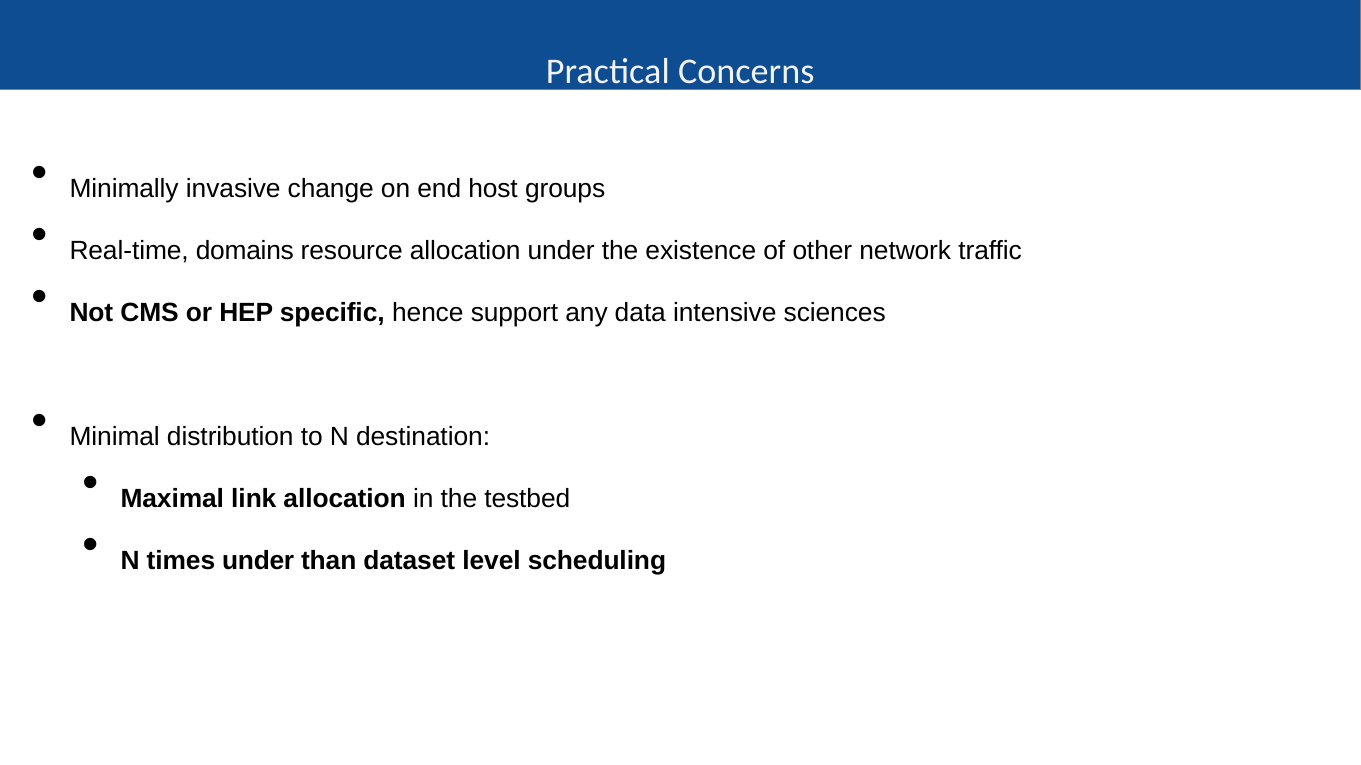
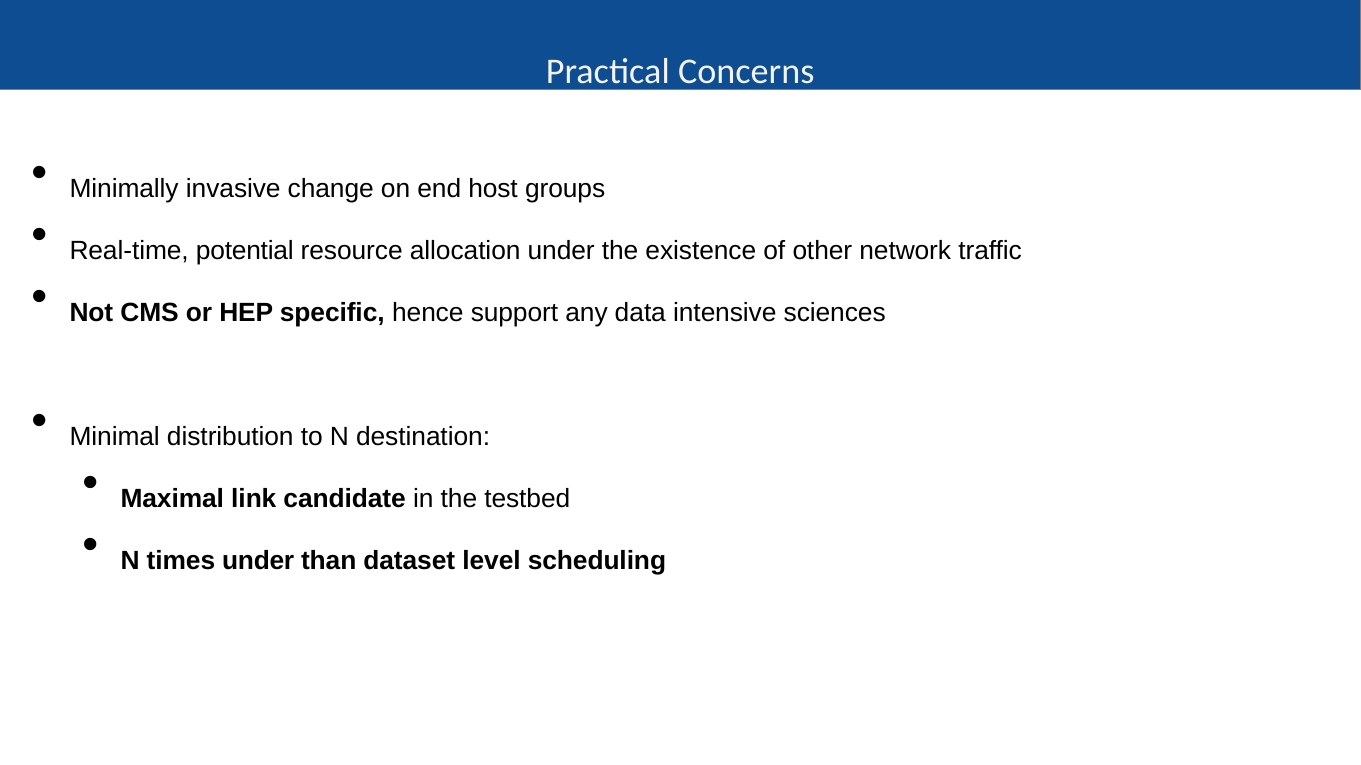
domains: domains -> potential
link allocation: allocation -> candidate
